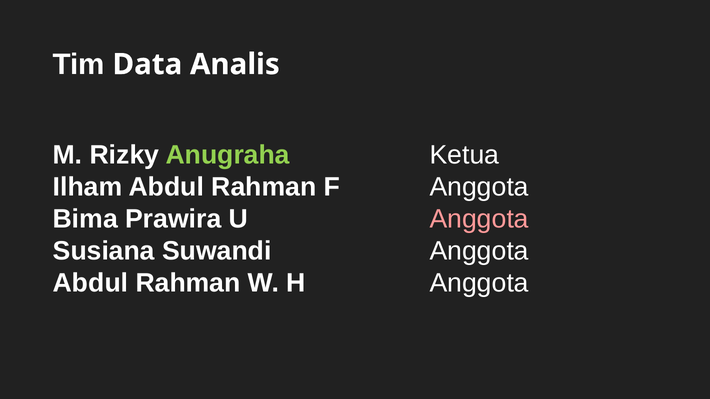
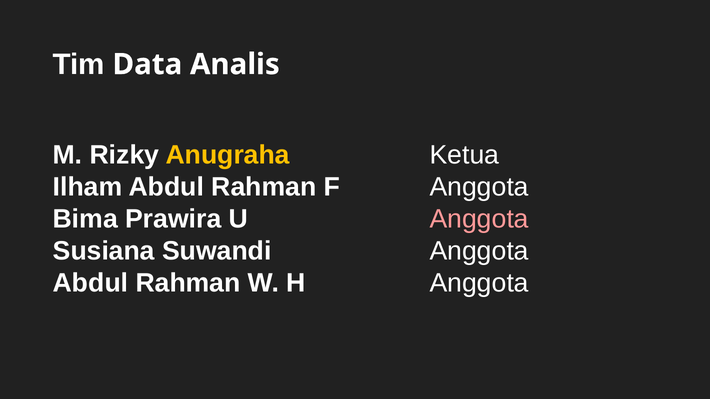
Anugraha colour: light green -> yellow
